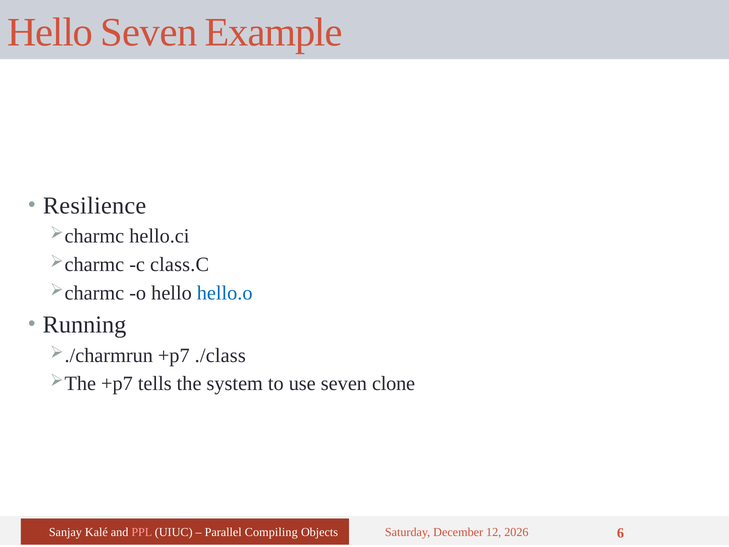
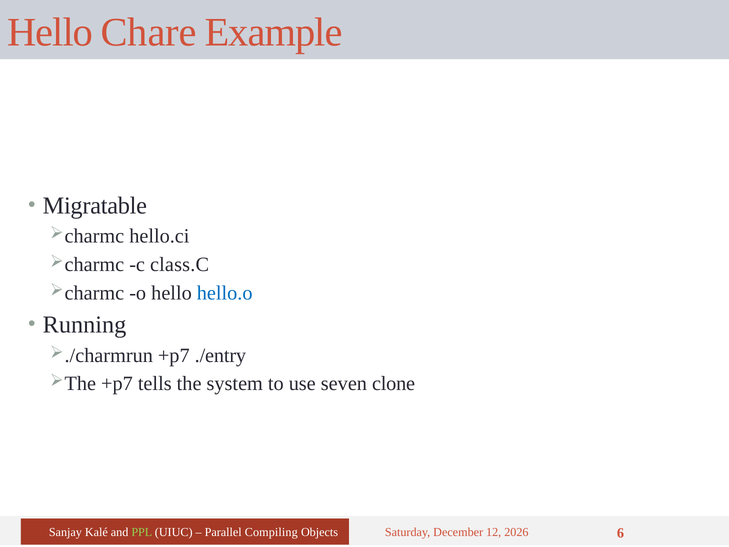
Hello Seven: Seven -> Chare
Resilience: Resilience -> Migratable
./class: ./class -> ./entry
PPL colour: pink -> light green
